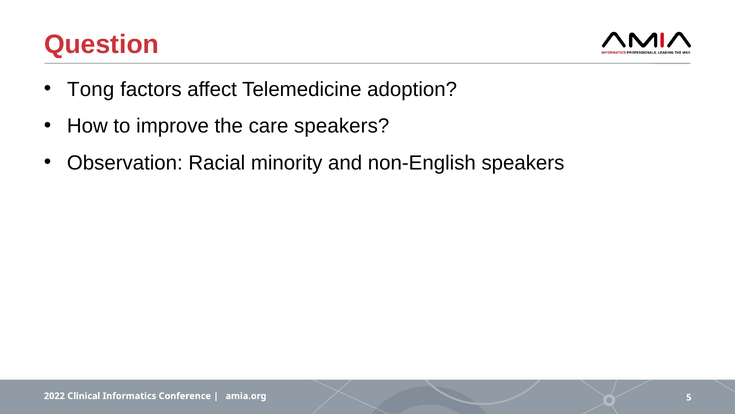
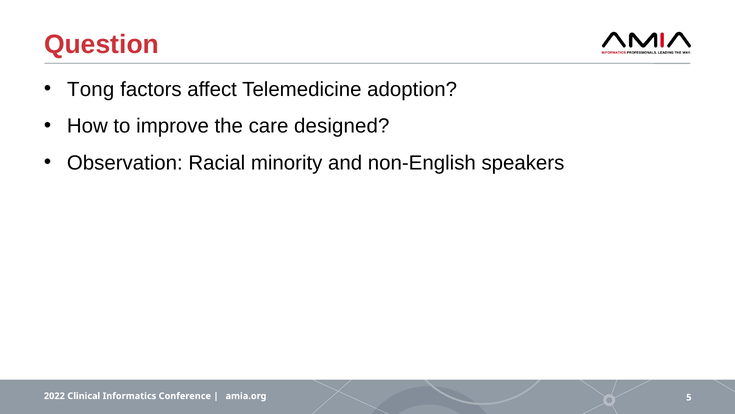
care speakers: speakers -> designed
